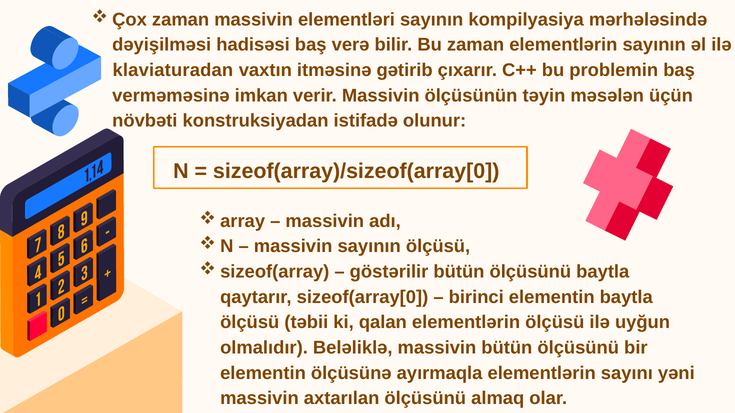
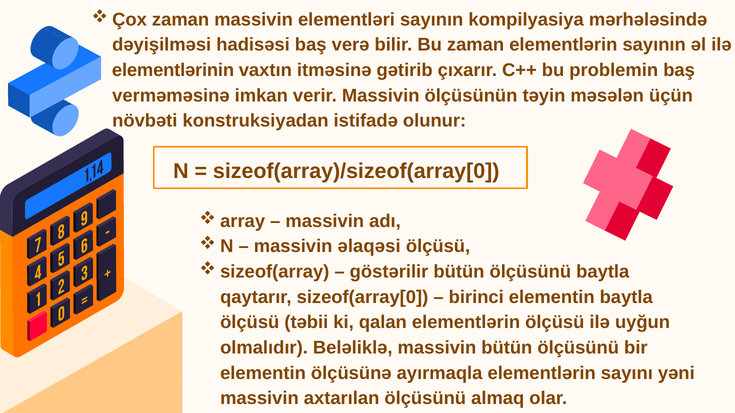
klaviaturadan: klaviaturadan -> elementlərinin
massivin sayının: sayının -> əlaqəsi
